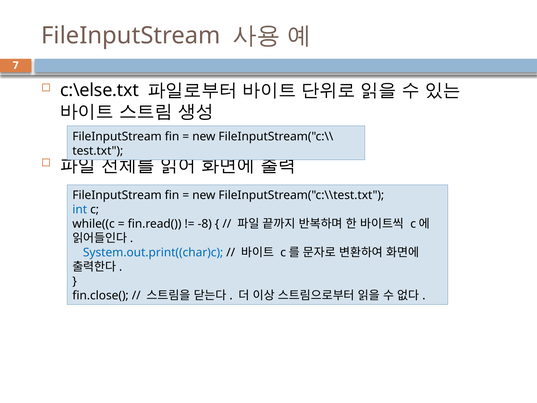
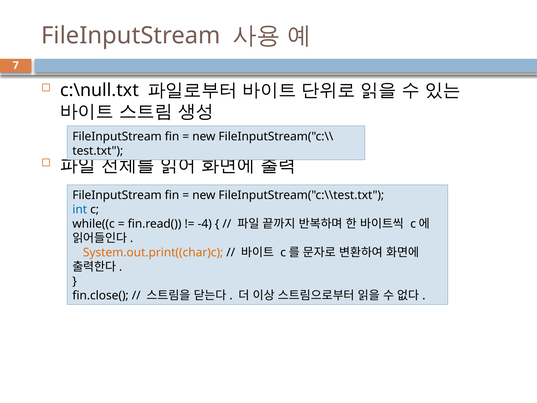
c:\else.txt: c:\else.txt -> c:\null.txt
-8: -8 -> -4
System.out.print((char)c colour: blue -> orange
